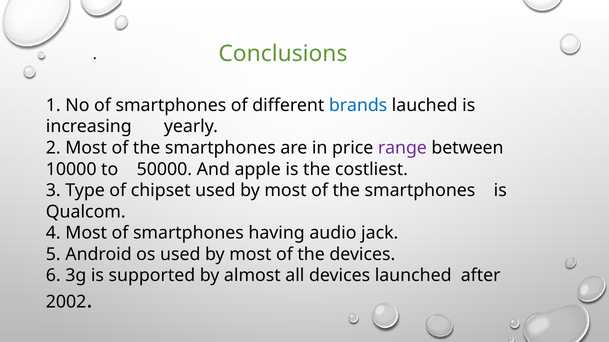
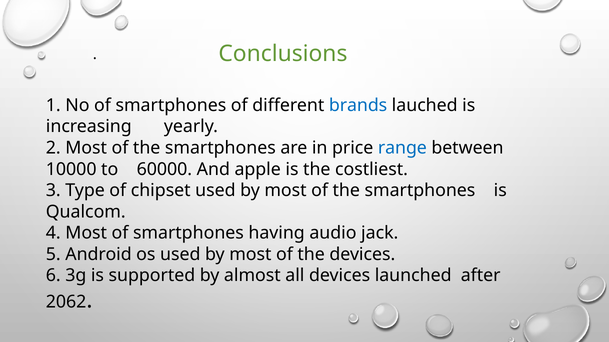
range colour: purple -> blue
50000: 50000 -> 60000
2002: 2002 -> 2062
